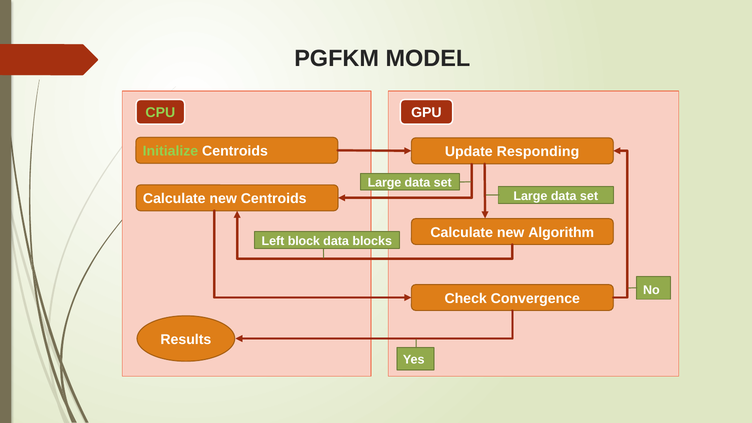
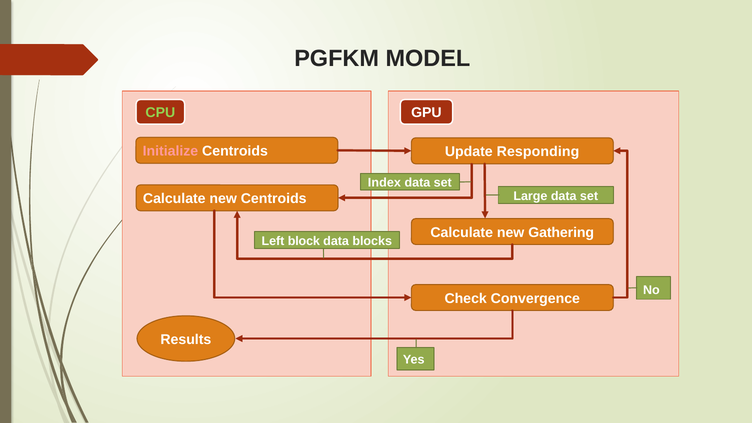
Initialize colour: light green -> pink
Large at (384, 183): Large -> Index
Algorithm: Algorithm -> Gathering
